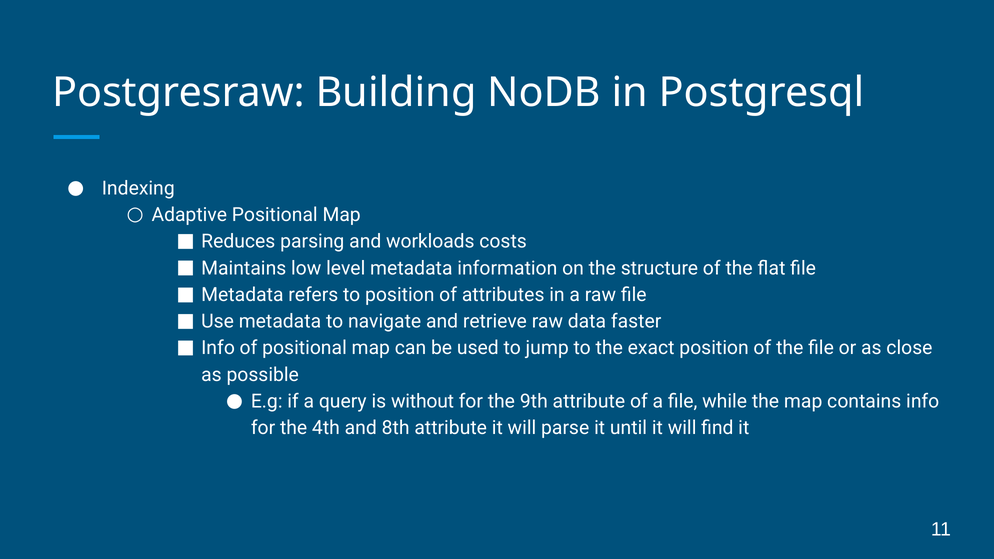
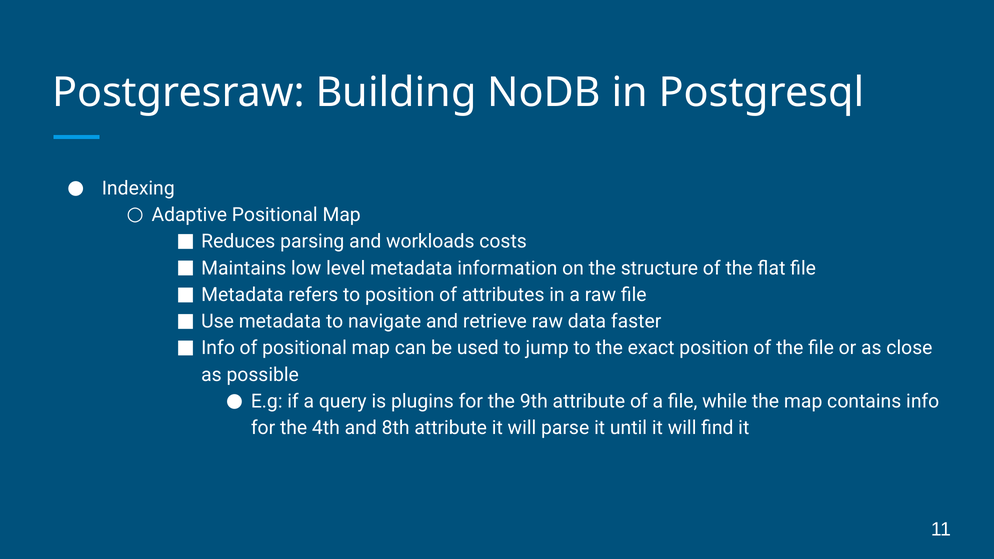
without: without -> plugins
